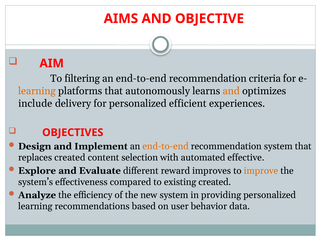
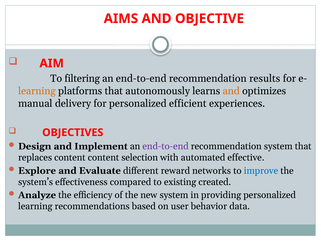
criteria: criteria -> results
include: include -> manual
end-to-end at (166, 146) colour: orange -> purple
replaces created: created -> content
improves: improves -> networks
improve colour: orange -> blue
